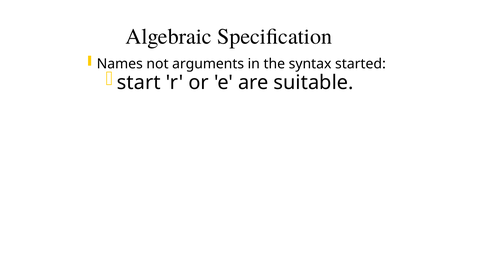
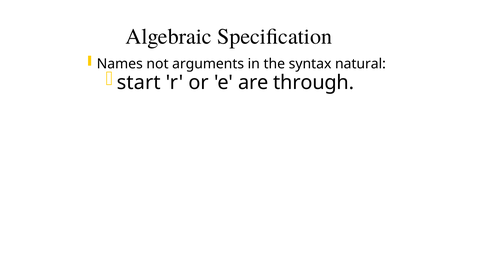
started: started -> natural
suitable: suitable -> through
